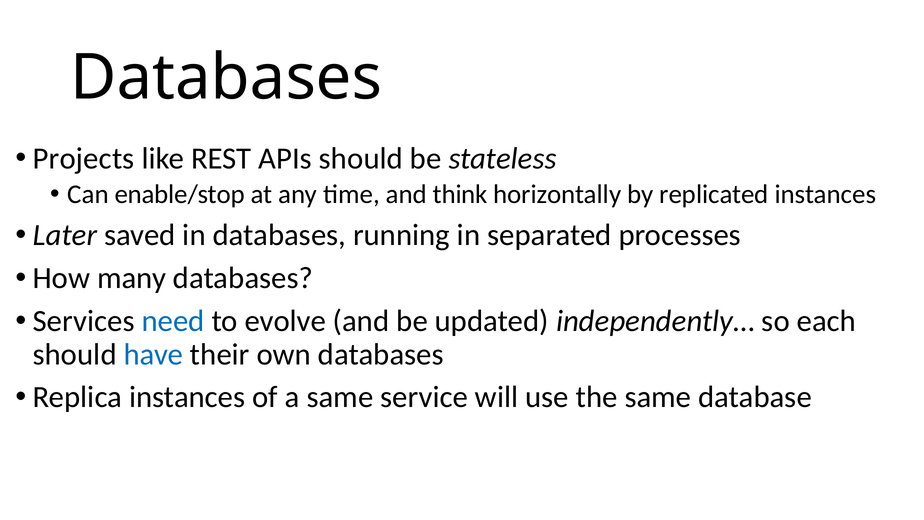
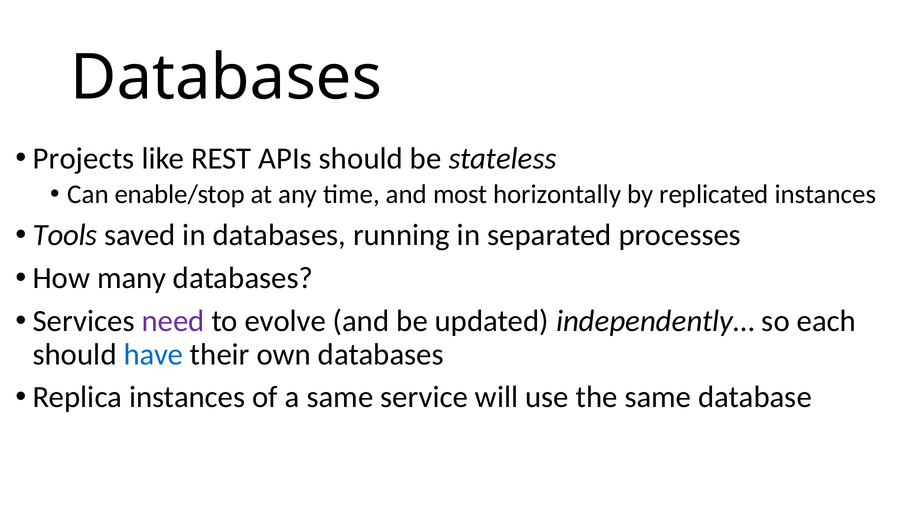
think: think -> most
Later: Later -> Tools
need colour: blue -> purple
